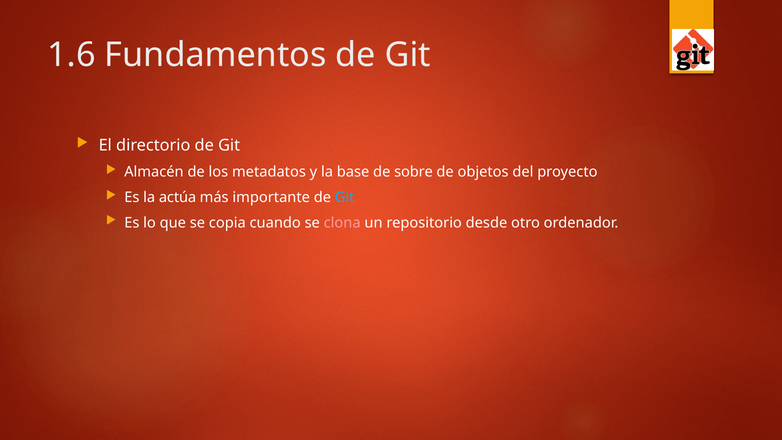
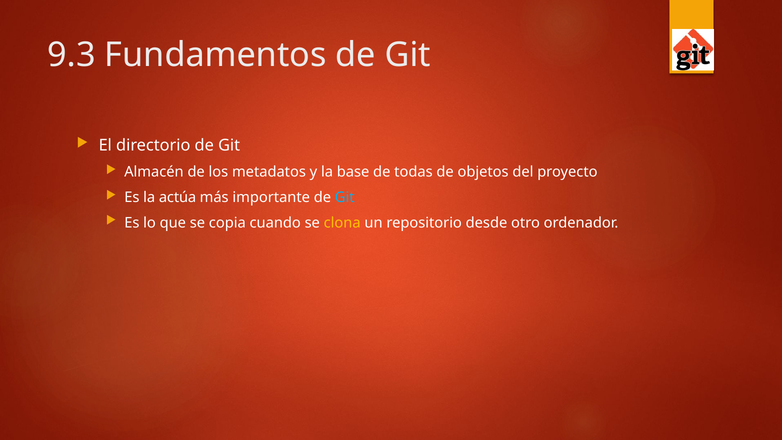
1.6: 1.6 -> 9.3
sobre: sobre -> todas
clona colour: pink -> yellow
